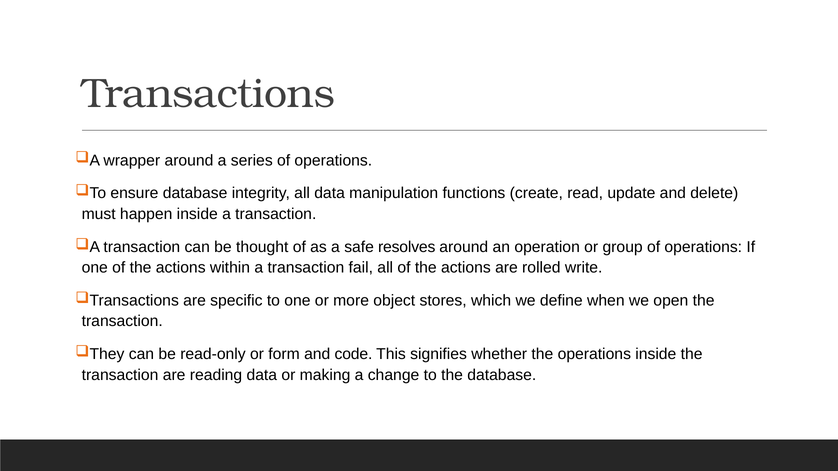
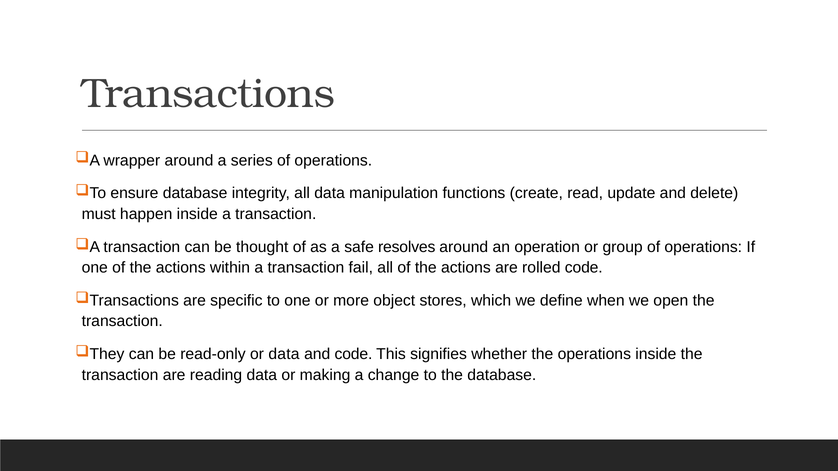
rolled write: write -> code
or form: form -> data
